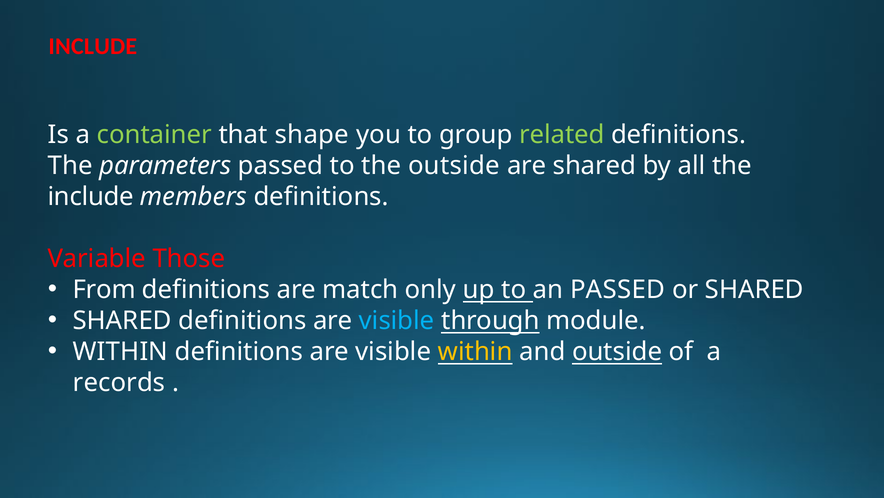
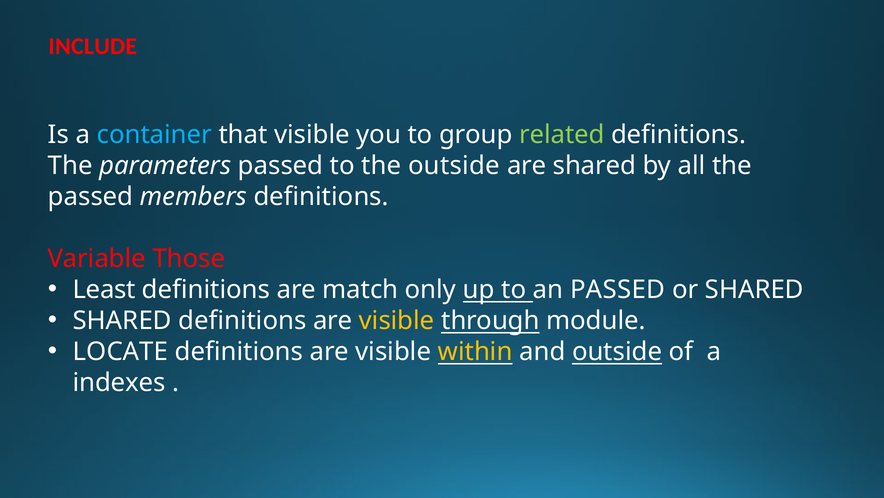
container colour: light green -> light blue
that shape: shape -> visible
include at (91, 197): include -> passed
From: From -> Least
visible at (397, 320) colour: light blue -> yellow
WITHIN at (120, 351): WITHIN -> LOCATE
records: records -> indexes
